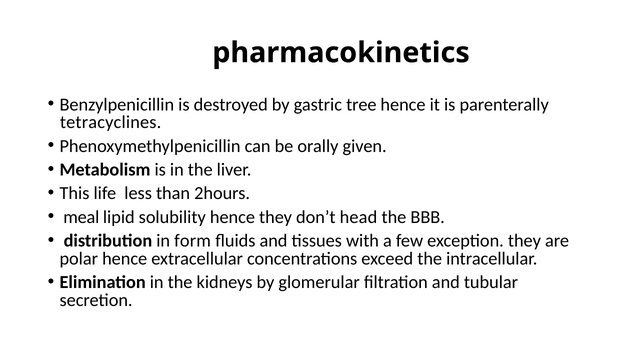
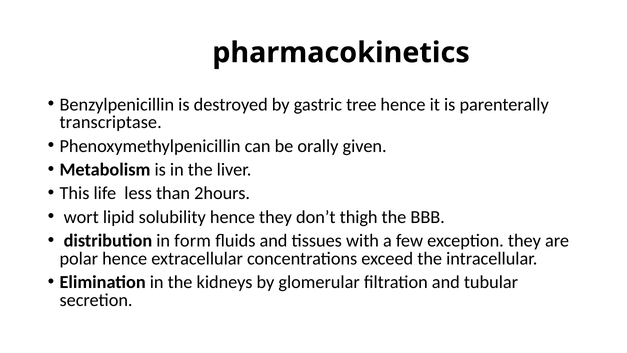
tetracyclines: tetracyclines -> transcriptase
meal: meal -> wort
head: head -> thigh
